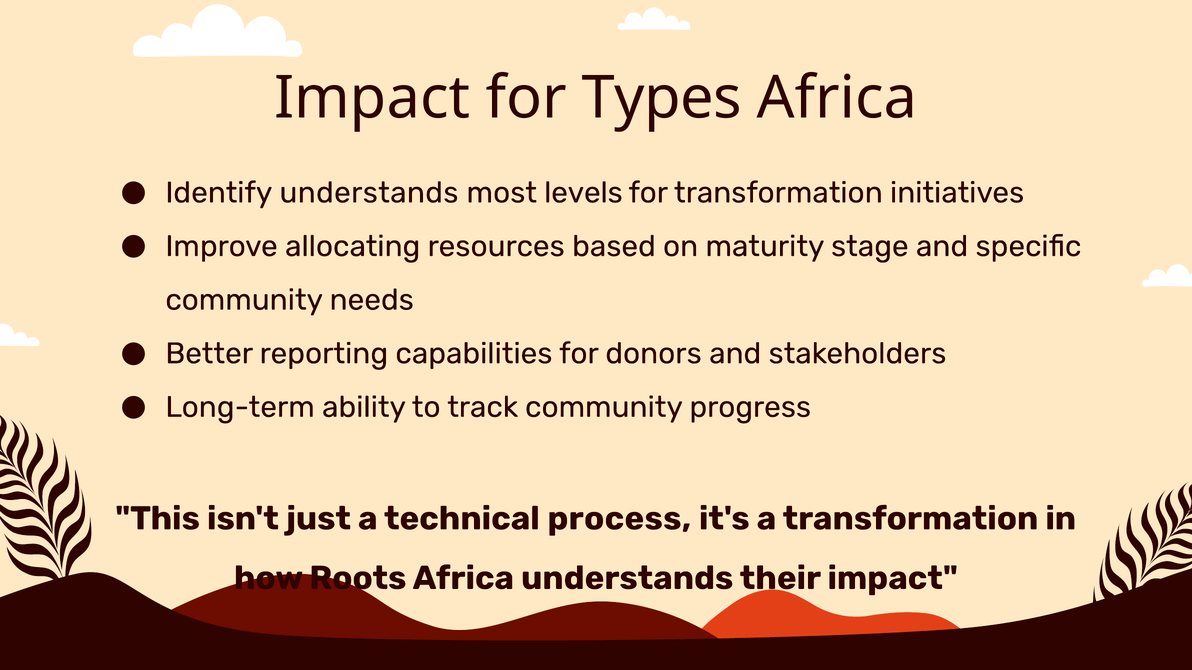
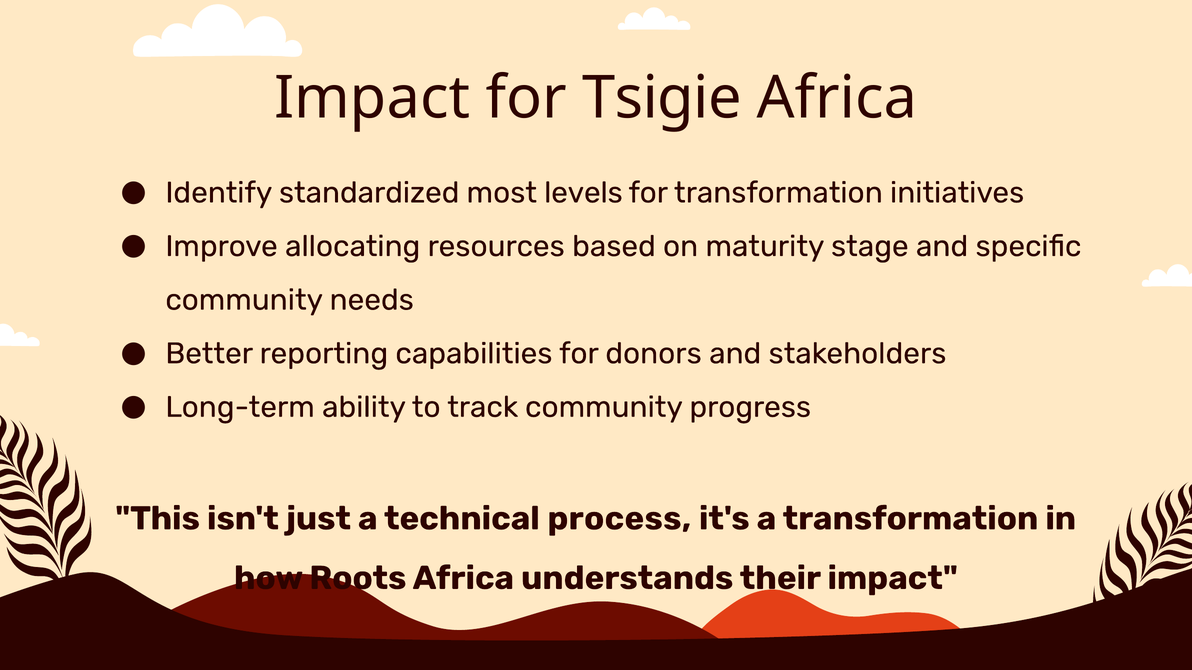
Types: Types -> Tsigie
Identify understands: understands -> standardized
